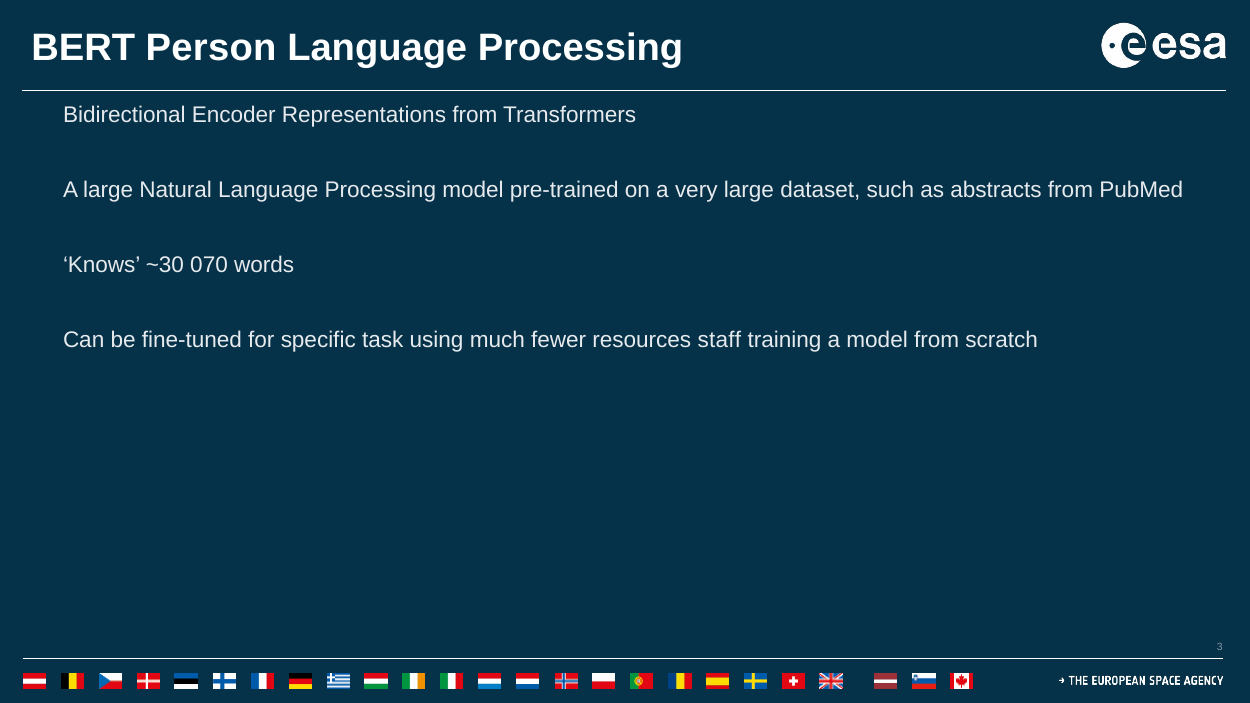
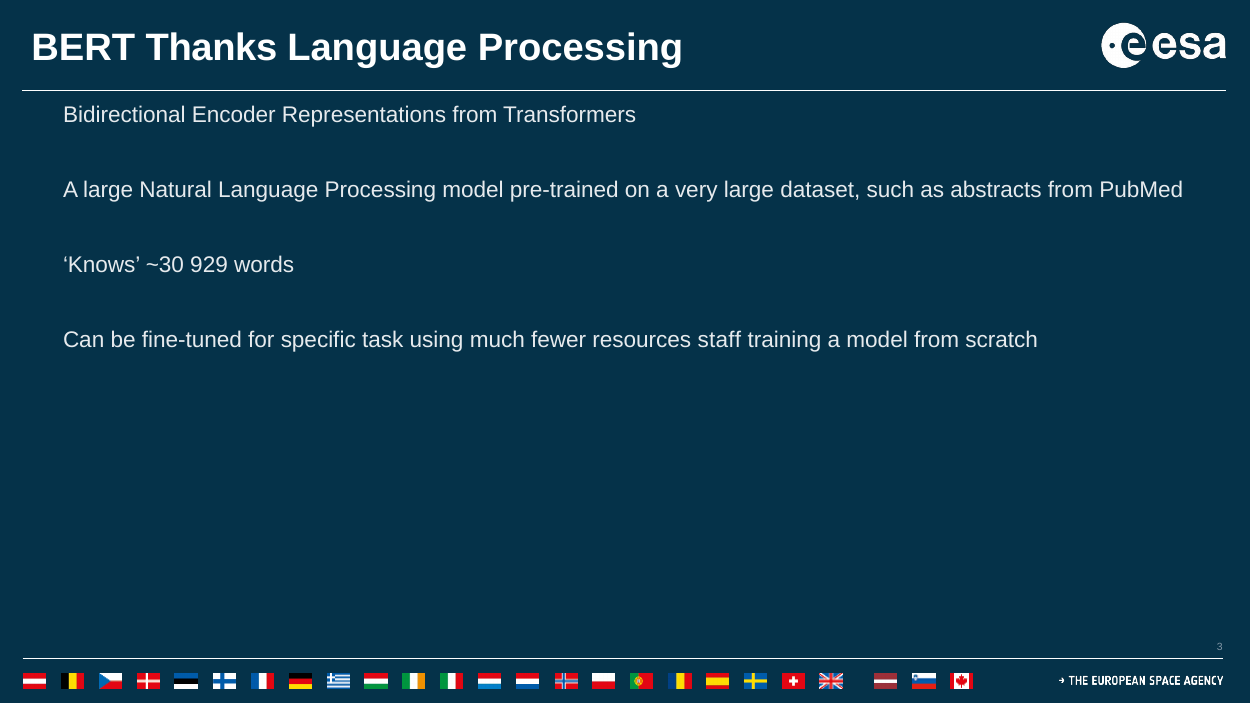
Person: Person -> Thanks
070: 070 -> 929
